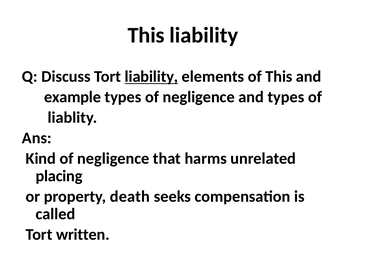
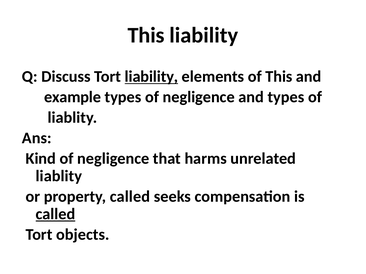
placing at (59, 176): placing -> liablity
property death: death -> called
called at (56, 214) underline: none -> present
written: written -> objects
